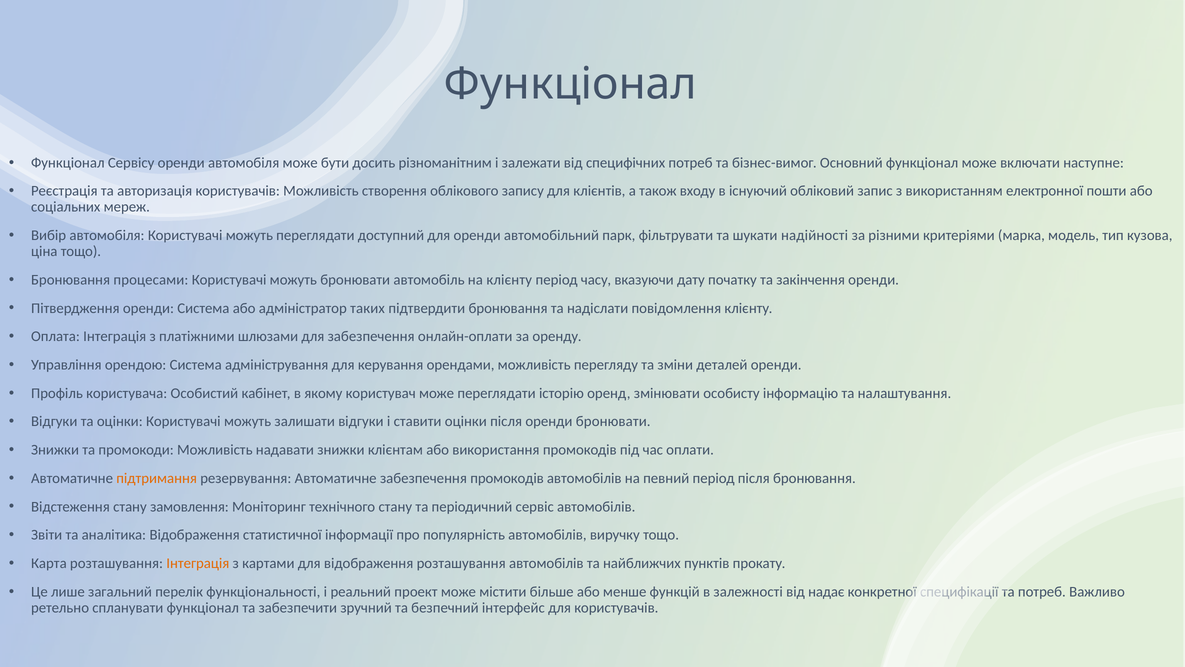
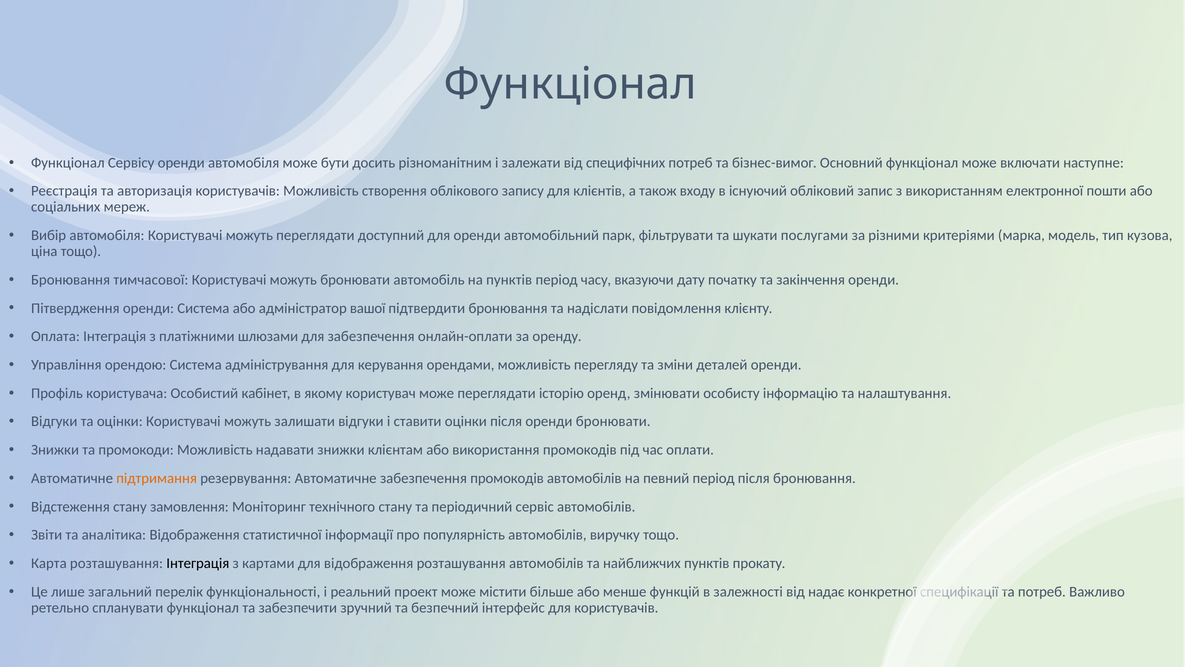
надійності: надійності -> послугами
процесами: процесами -> тимчасової
на клієнту: клієнту -> пунктів
таких: таких -> вашої
Інтеграція at (198, 563) colour: orange -> black
